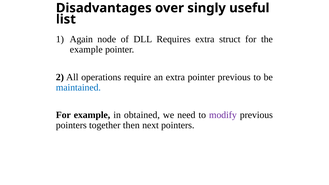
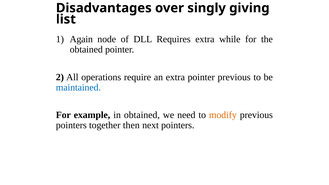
useful: useful -> giving
struct: struct -> while
example at (86, 50): example -> obtained
modify colour: purple -> orange
